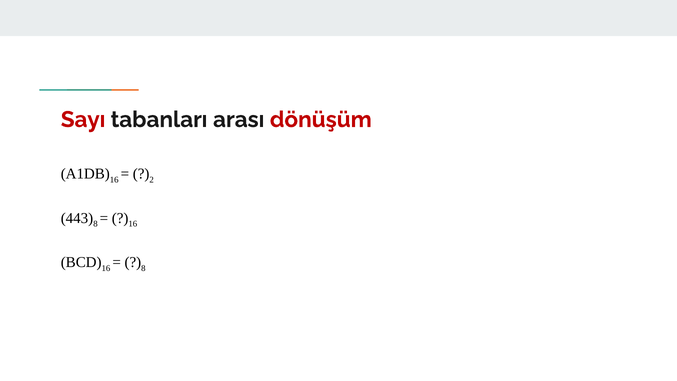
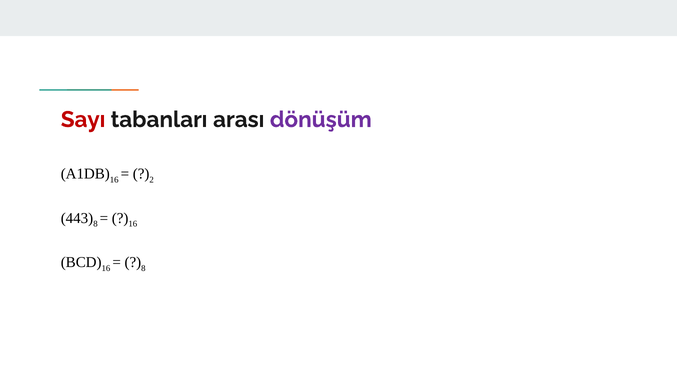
dönüşüm colour: red -> purple
